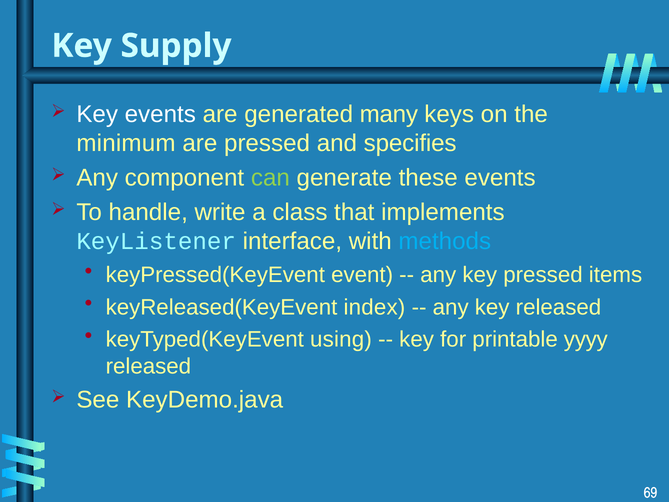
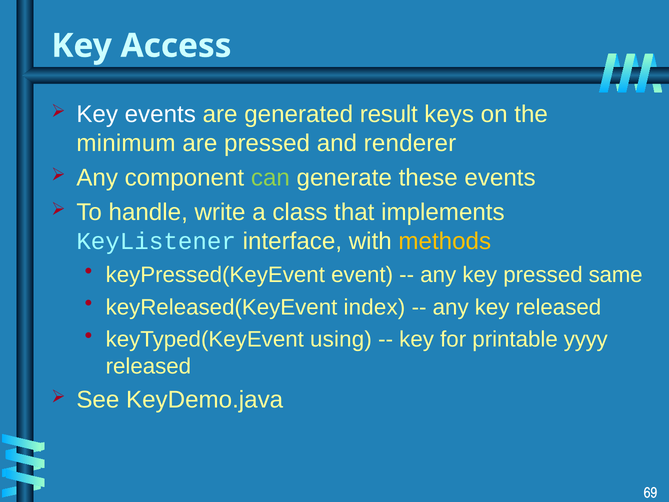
Supply: Supply -> Access
many: many -> result
specifies: specifies -> renderer
methods colour: light blue -> yellow
items: items -> same
